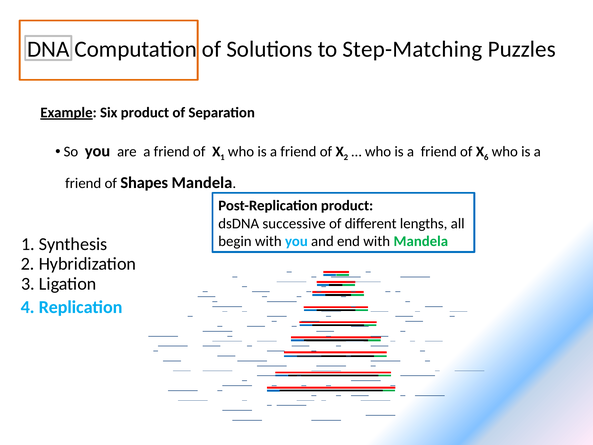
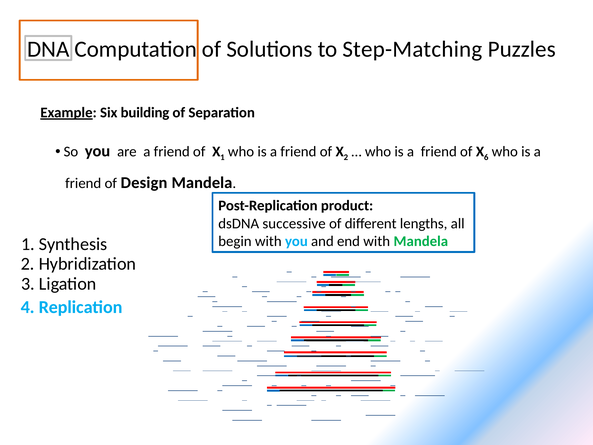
Six product: product -> building
Shapes: Shapes -> Design
